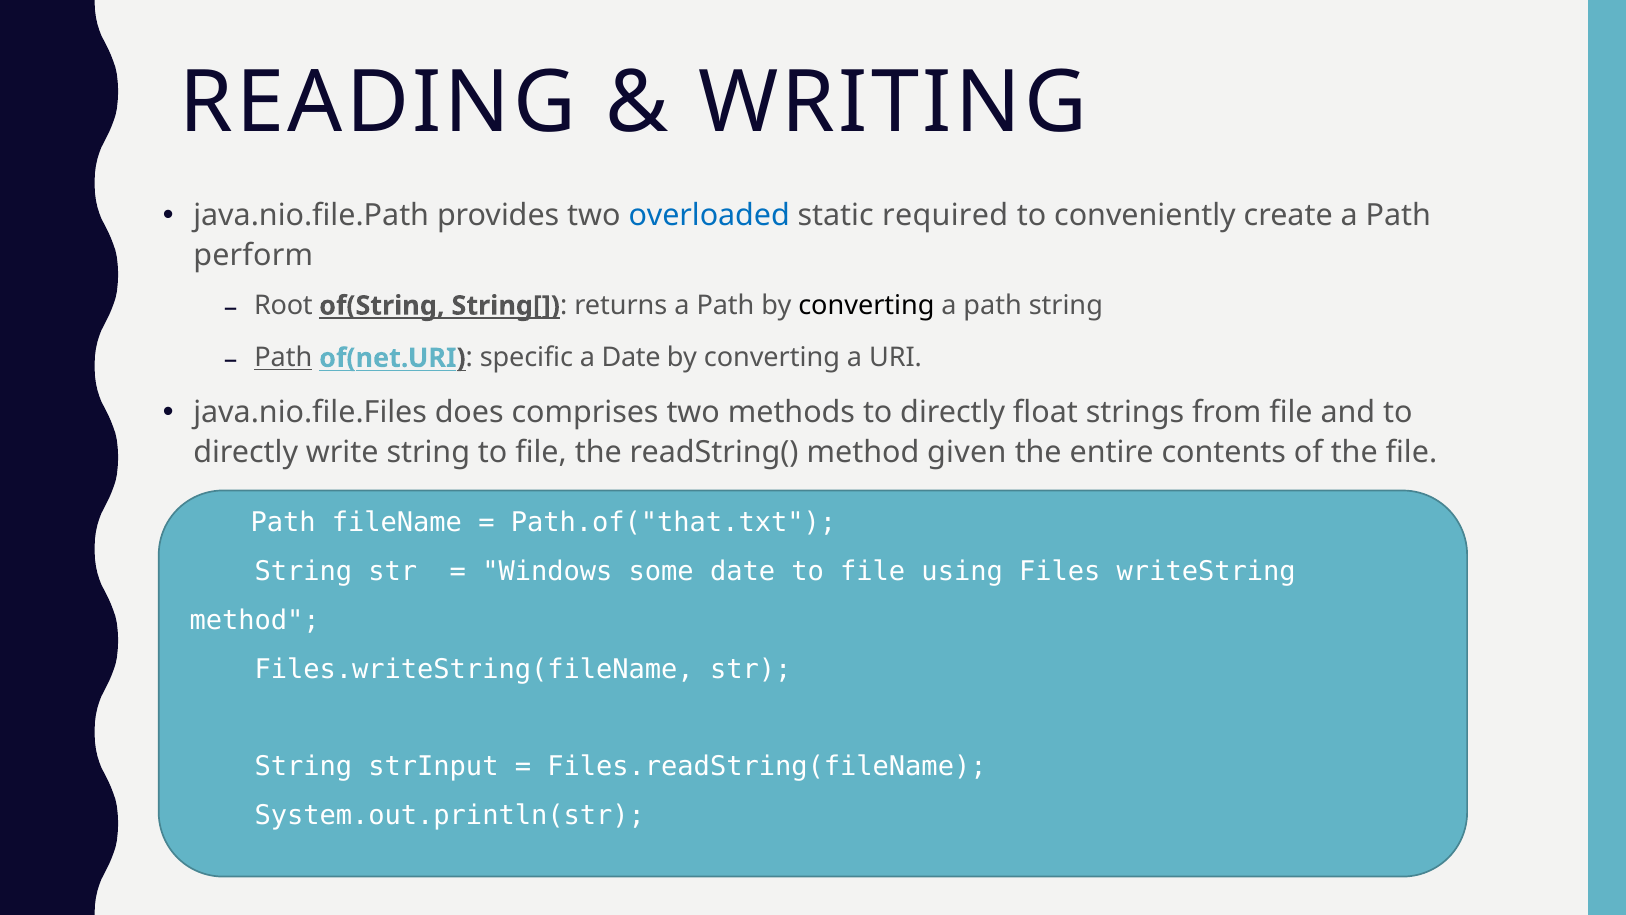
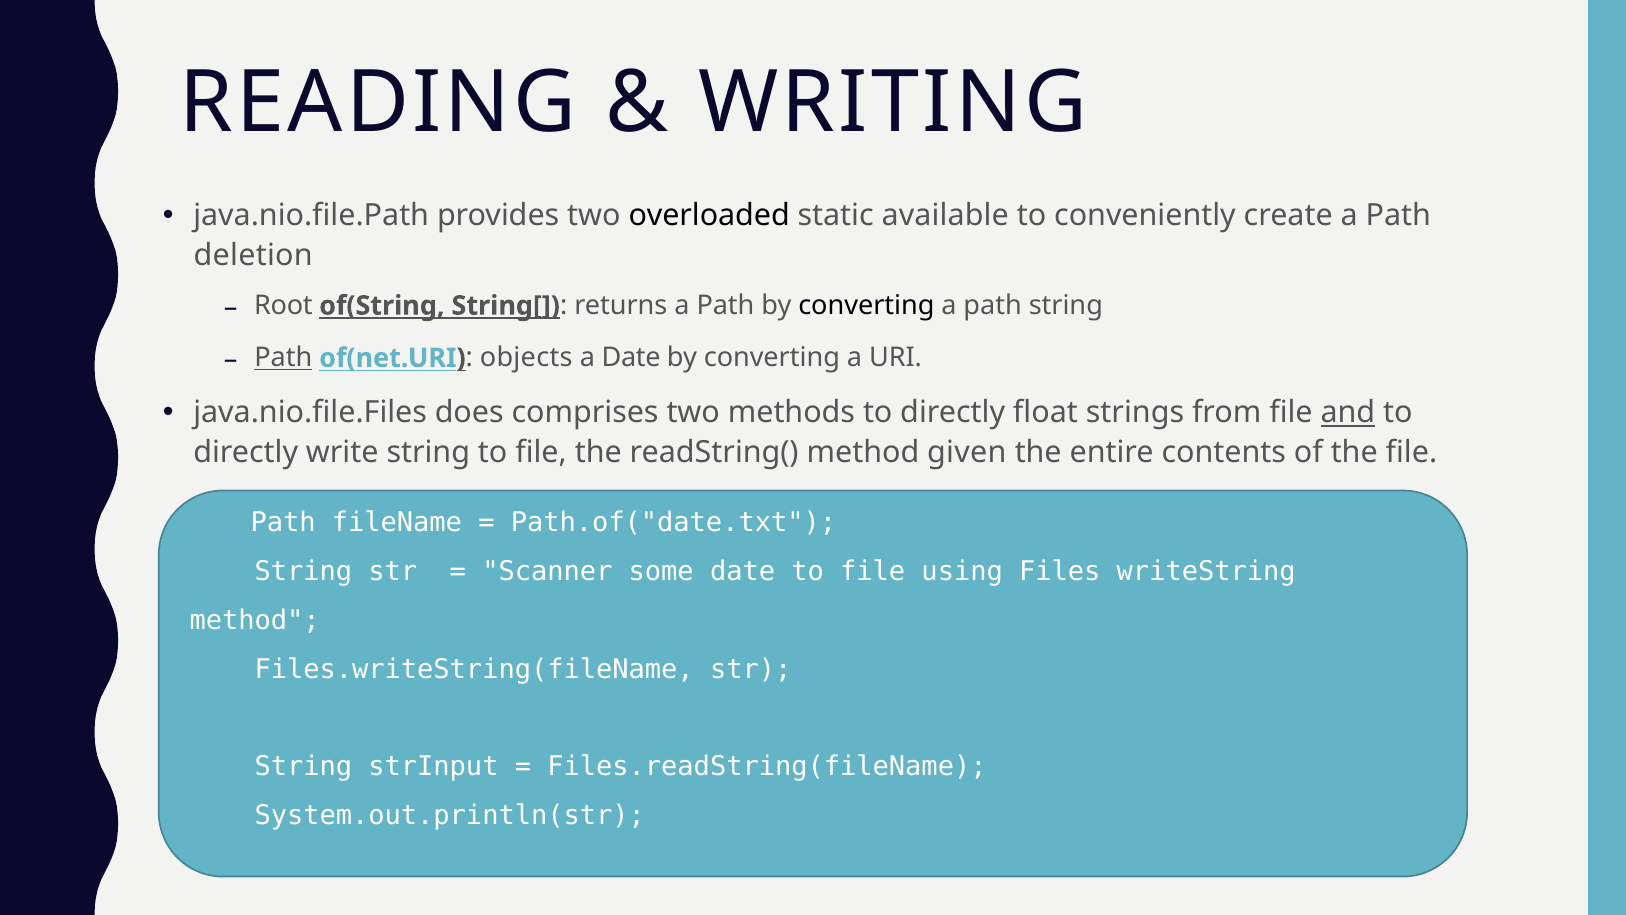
overloaded colour: blue -> black
required: required -> available
perform: perform -> deletion
specific: specific -> objects
and underline: none -> present
Path.of("that.txt: Path.of("that.txt -> Path.of("date.txt
Windows: Windows -> Scanner
